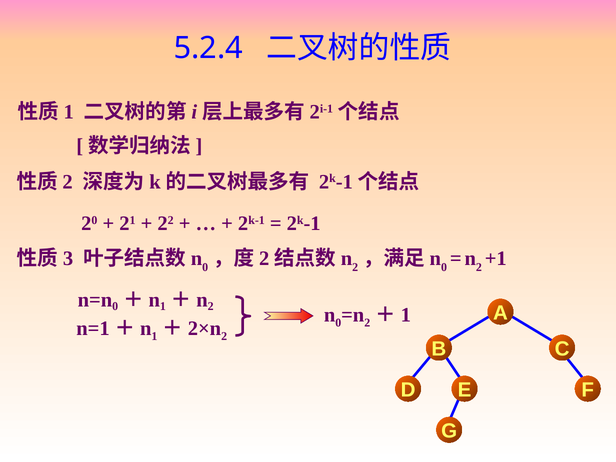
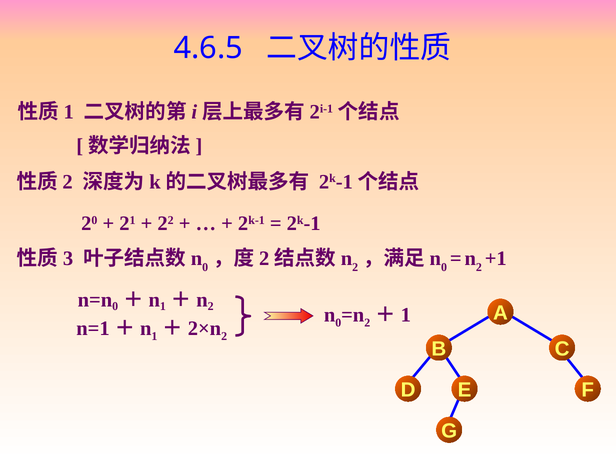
5.2.4: 5.2.4 -> 4.6.5
